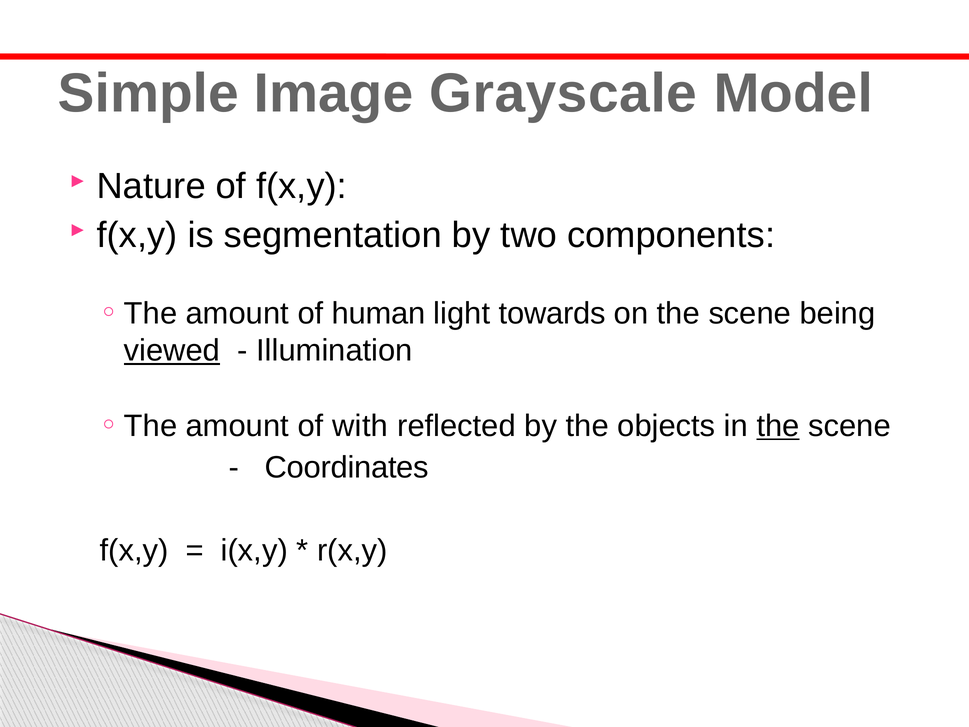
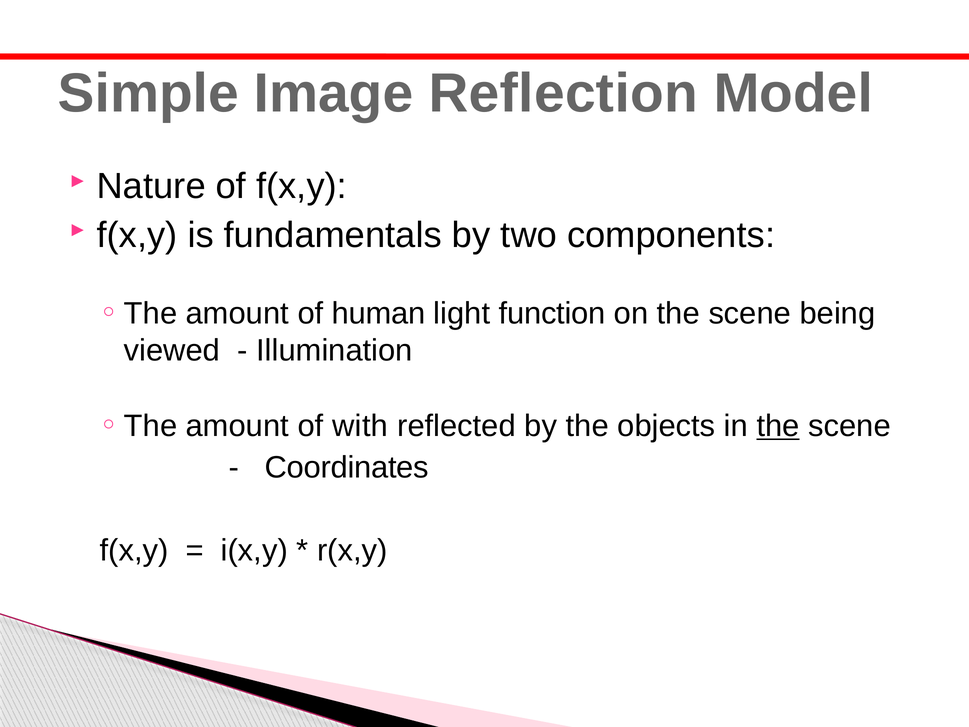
Grayscale: Grayscale -> Reflection
segmentation: segmentation -> fundamentals
towards: towards -> function
viewed underline: present -> none
